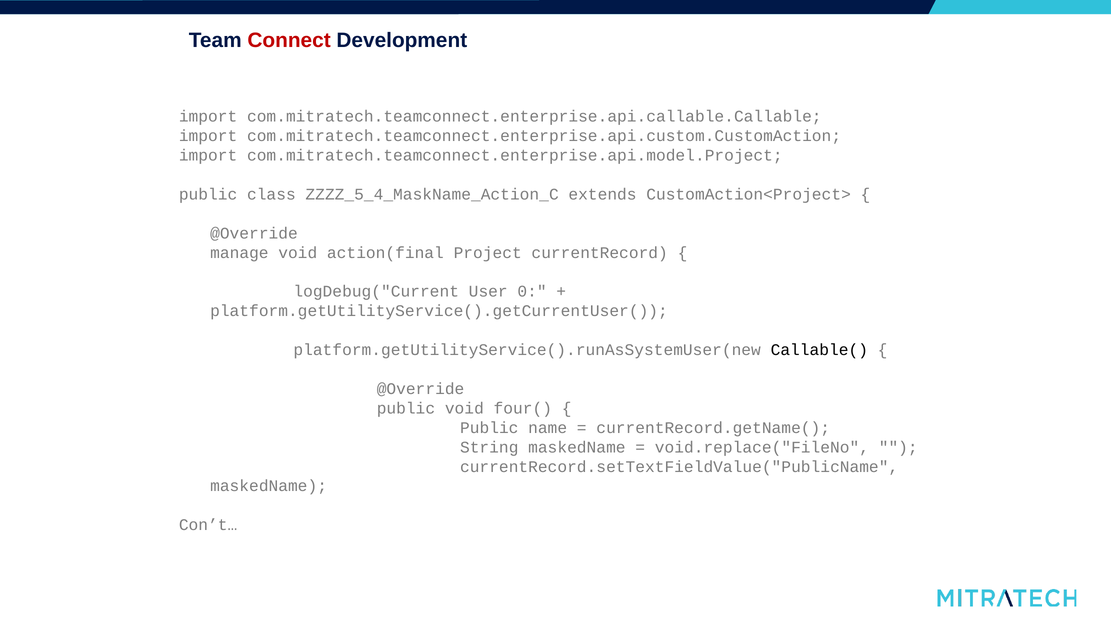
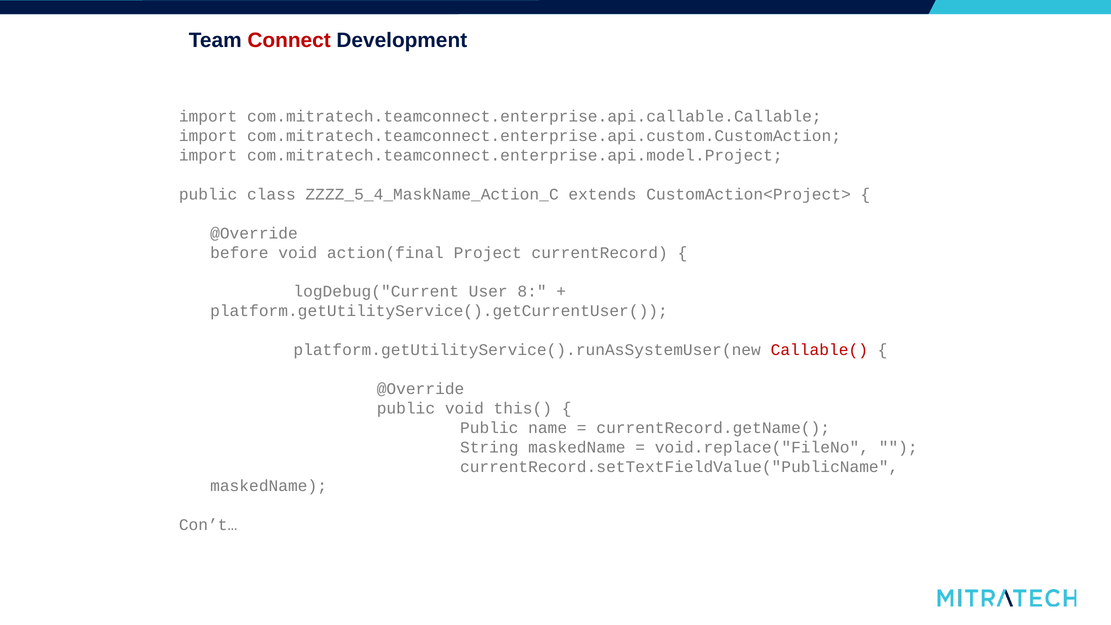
manage: manage -> before
0: 0 -> 8
Callable( colour: black -> red
four(: four( -> this(
